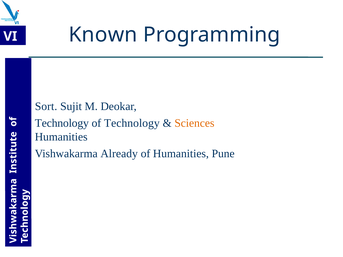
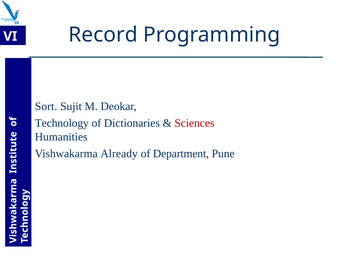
Known: Known -> Record
of Technology: Technology -> Dictionaries
Sciences colour: orange -> red
of Humanities: Humanities -> Department
